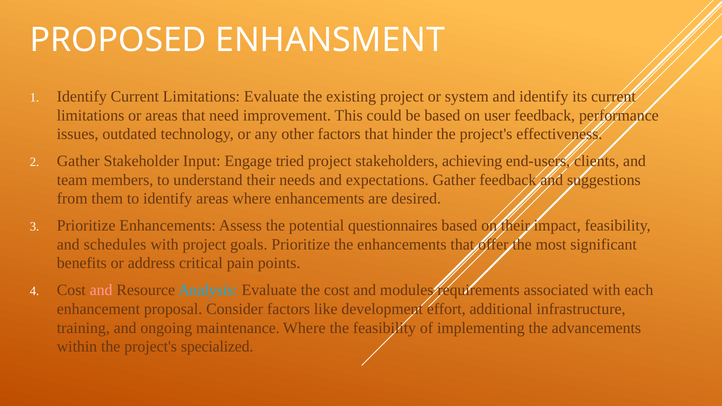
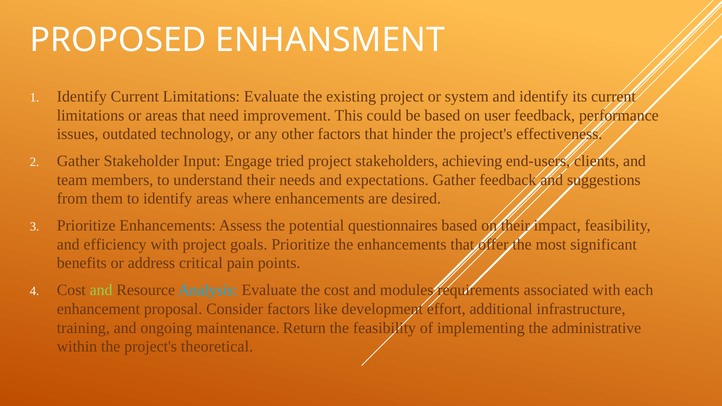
schedules: schedules -> efficiency
and at (101, 290) colour: pink -> light green
maintenance Where: Where -> Return
advancements: advancements -> administrative
specialized: specialized -> theoretical
